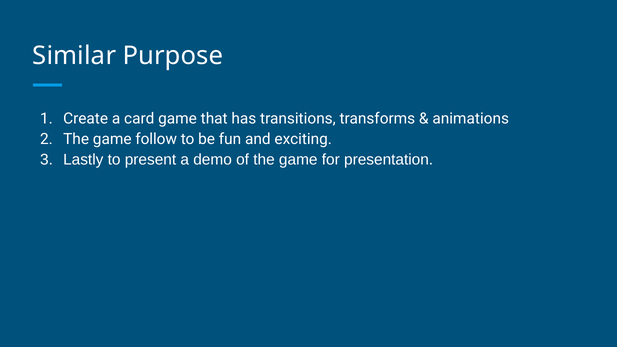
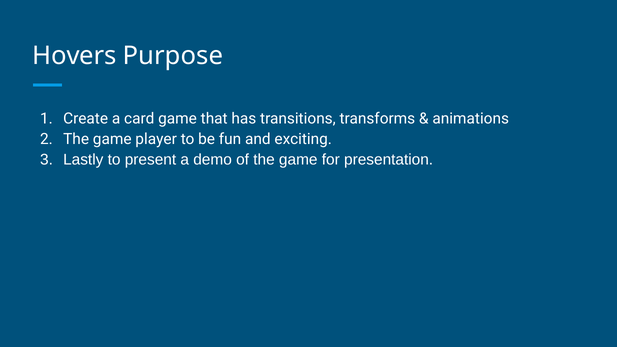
Similar: Similar -> Hovers
follow: follow -> player
